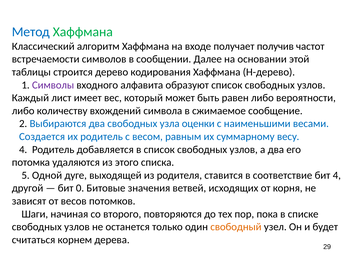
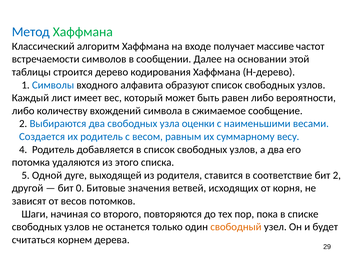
получив: получив -> массиве
Символы colour: purple -> blue
бит 4: 4 -> 2
